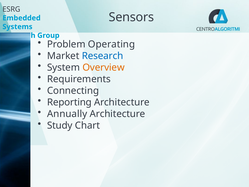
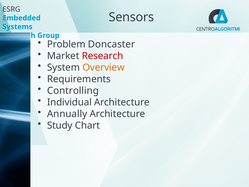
Operating: Operating -> Doncaster
Research at (103, 56) colour: blue -> red
Connecting: Connecting -> Controlling
Reporting: Reporting -> Individual
